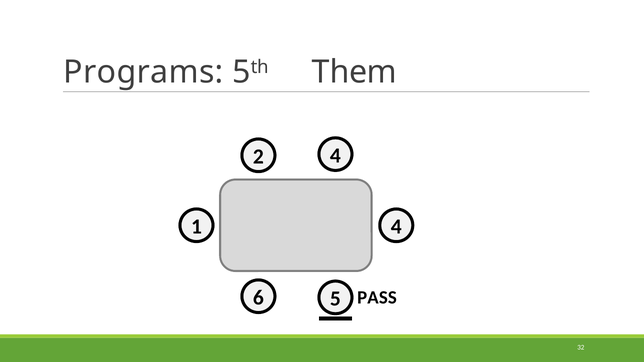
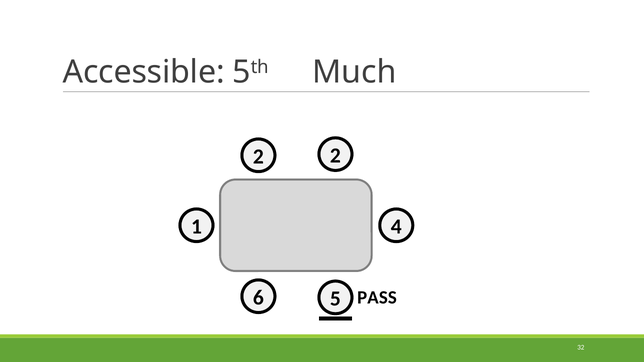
Programs: Programs -> Accessible
Them: Them -> Much
2 4: 4 -> 2
